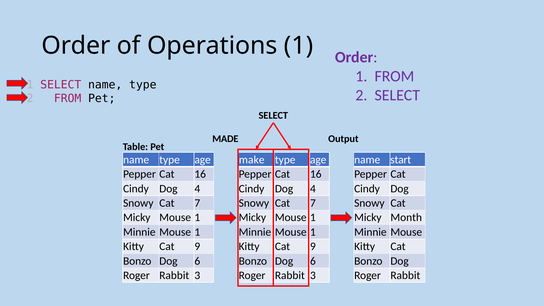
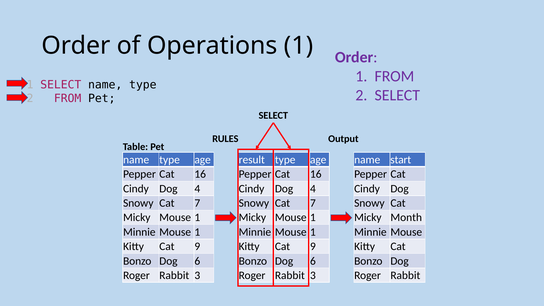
MADE: MADE -> RULES
make: make -> result
